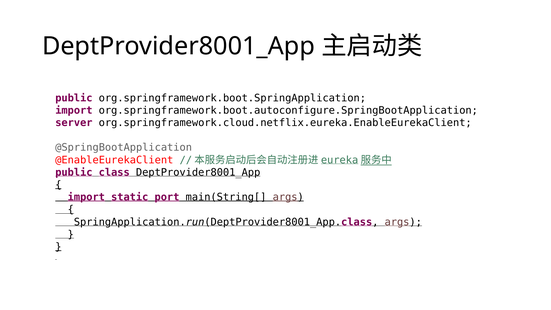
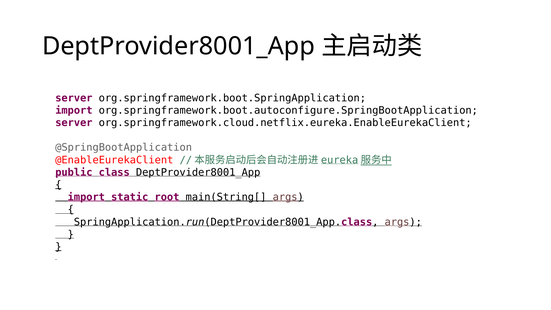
public at (74, 98): public -> server
port: port -> root
